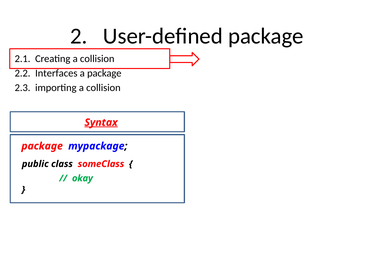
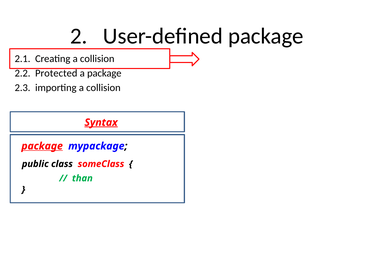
Interfaces: Interfaces -> Protected
package at (42, 146) underline: none -> present
okay: okay -> than
